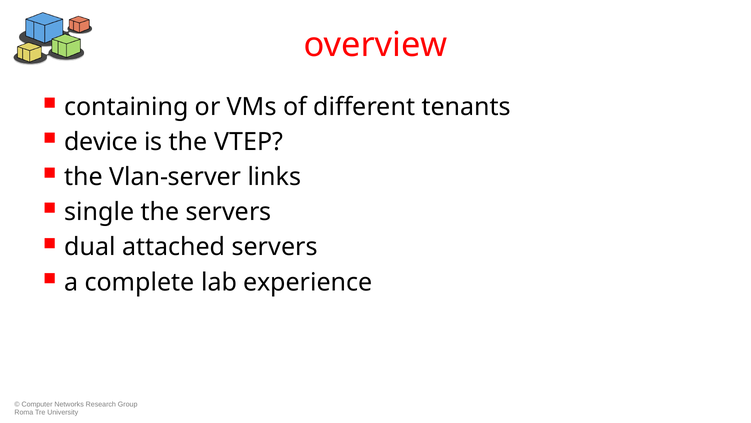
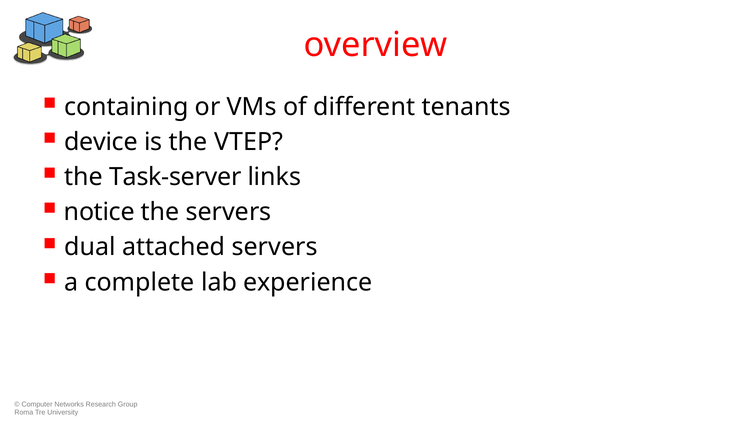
Vlan-server: Vlan-server -> Task-server
single: single -> notice
